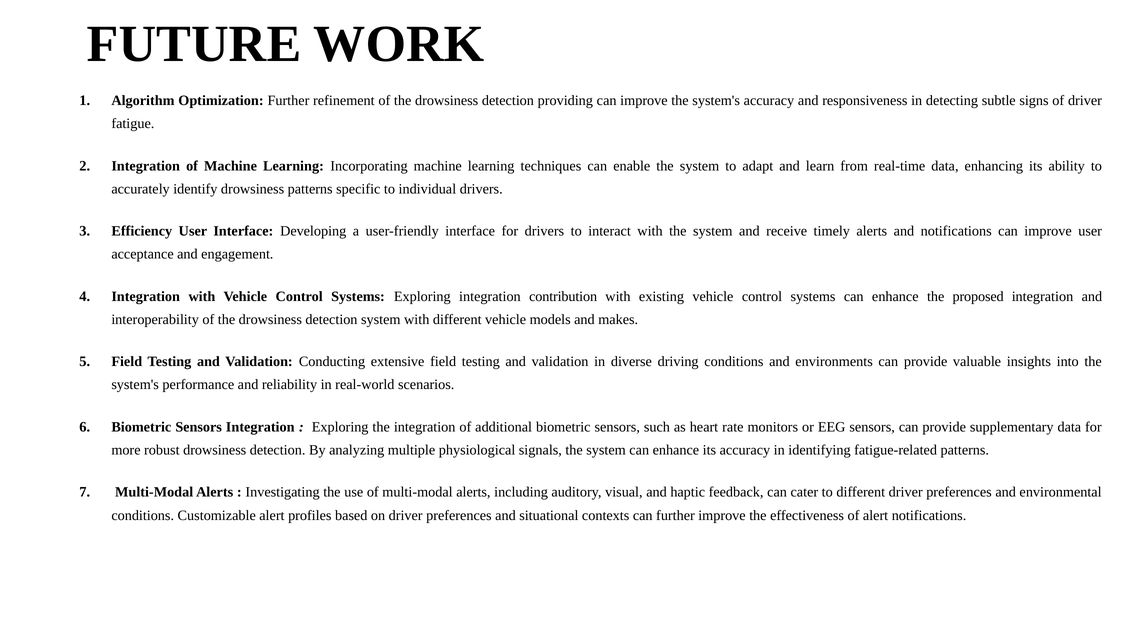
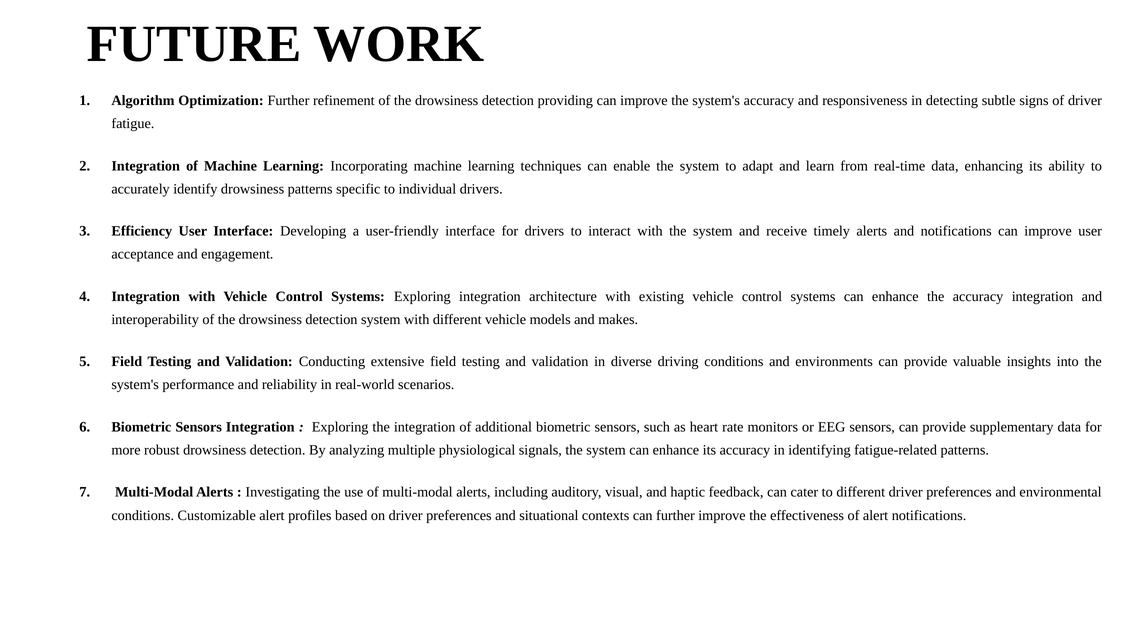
contribution: contribution -> architecture
the proposed: proposed -> accuracy
